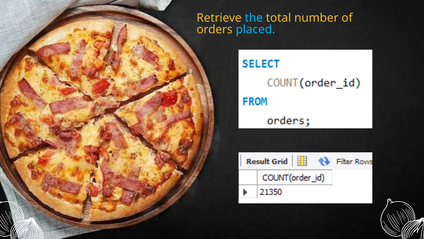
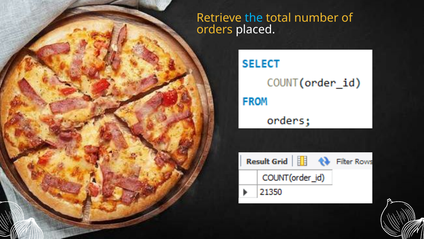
placed colour: light blue -> white
